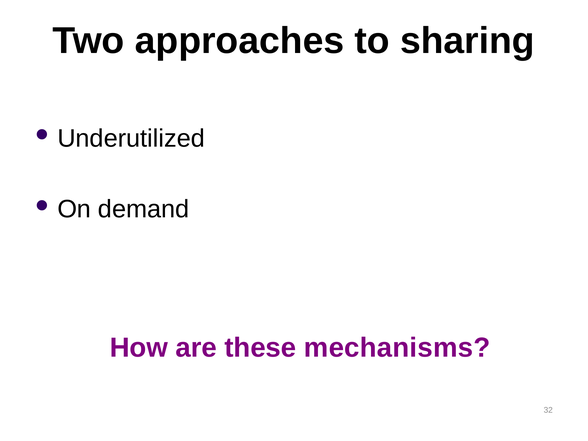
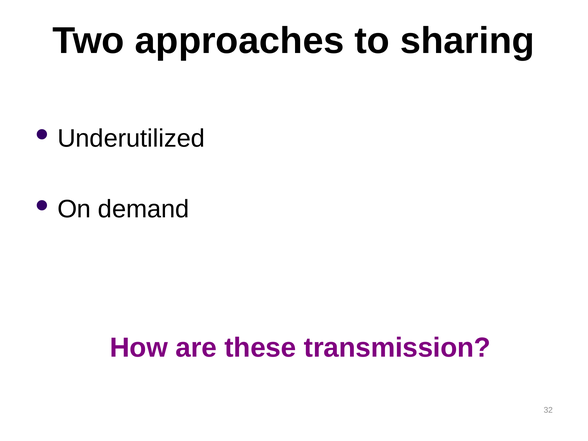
mechanisms: mechanisms -> transmission
